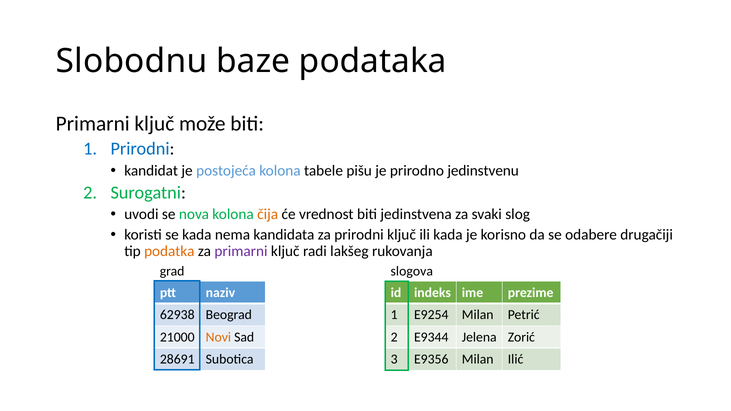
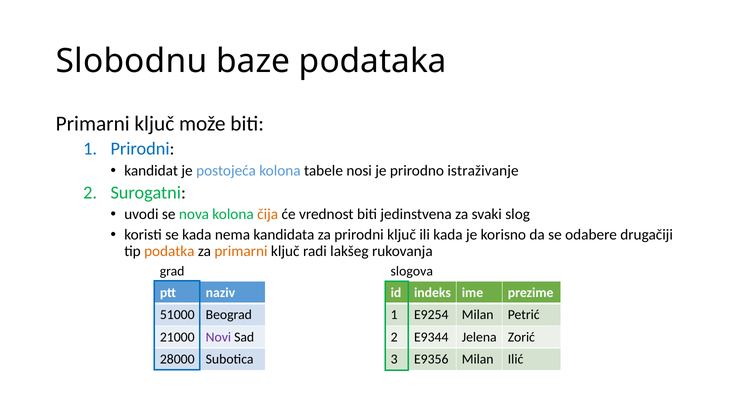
pišu: pišu -> nosi
jedinstvenu: jedinstvenu -> istraživanje
primarni at (241, 251) colour: purple -> orange
62938: 62938 -> 51000
Novi colour: orange -> purple
28691: 28691 -> 28000
